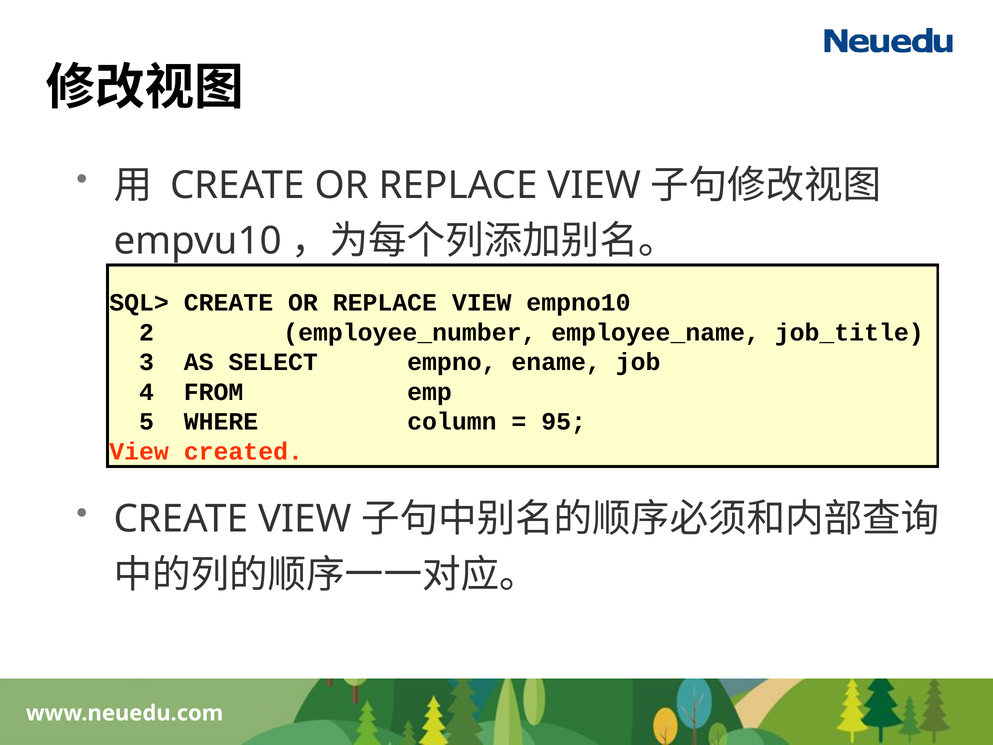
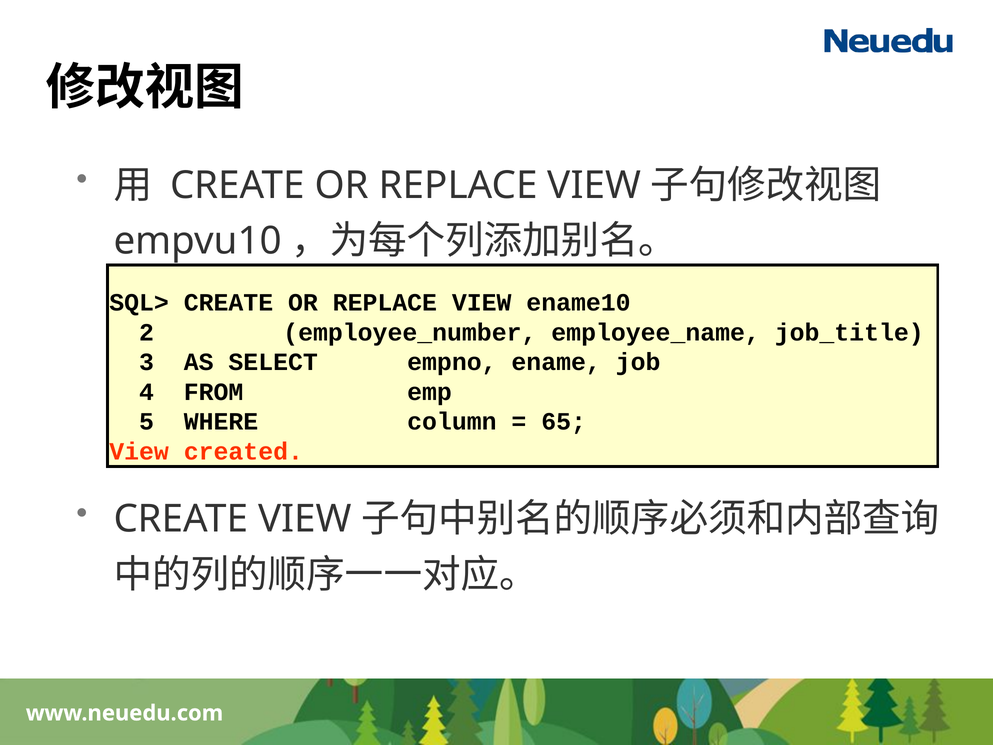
empno10: empno10 -> ename10
95: 95 -> 65
